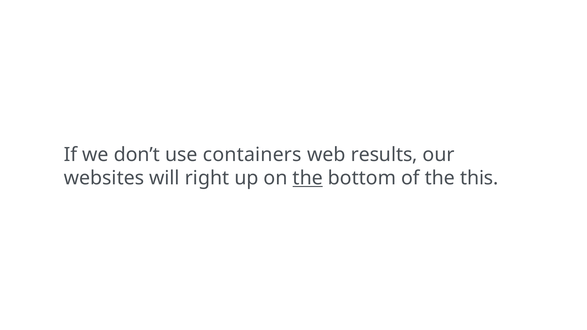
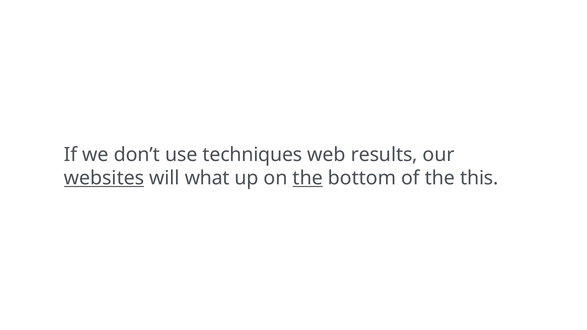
containers: containers -> techniques
websites underline: none -> present
right: right -> what
